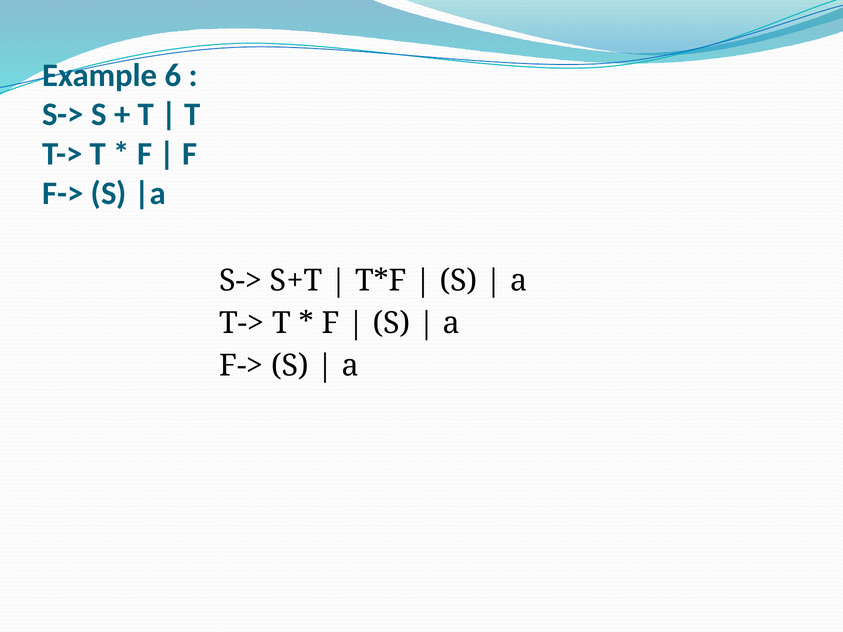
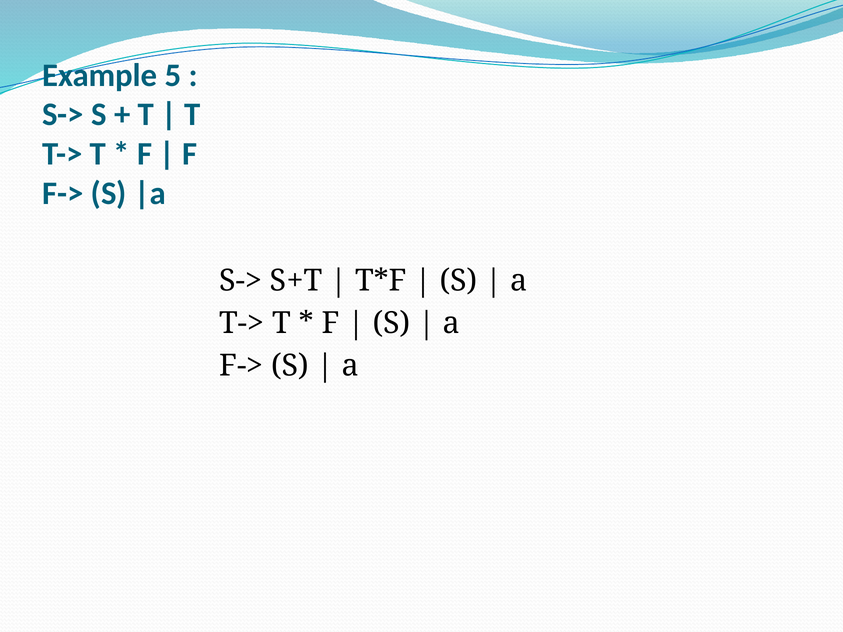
6: 6 -> 5
